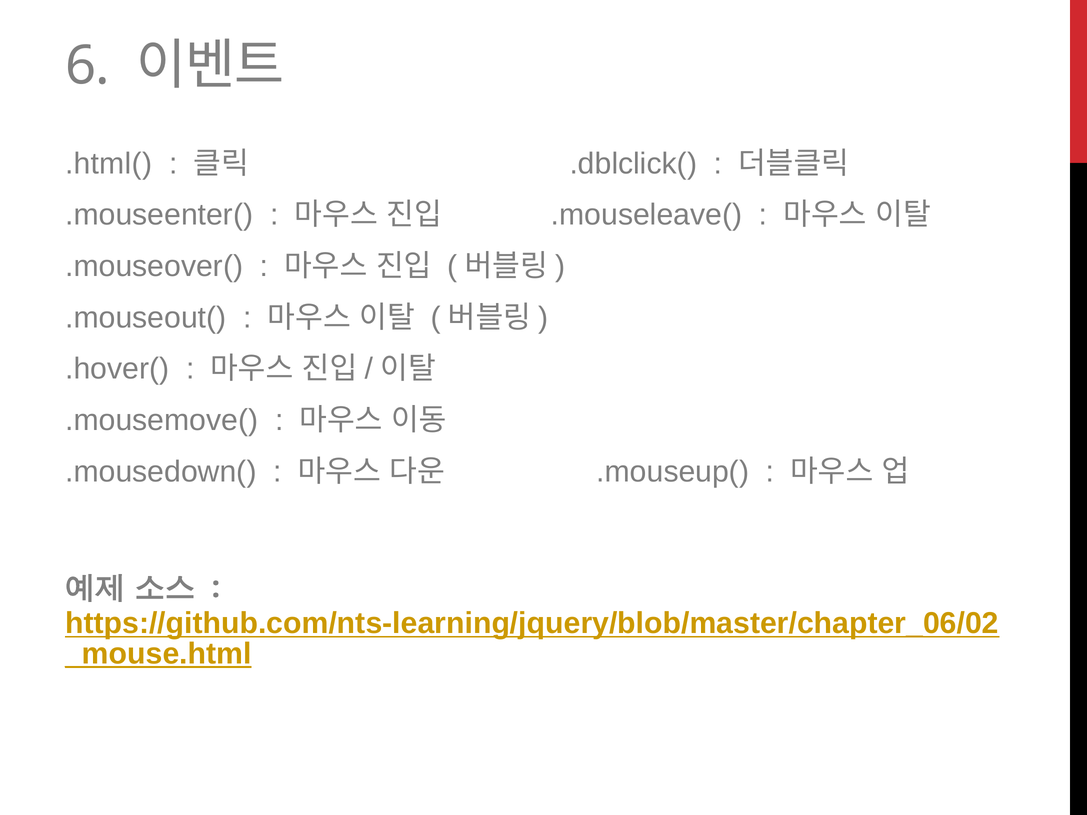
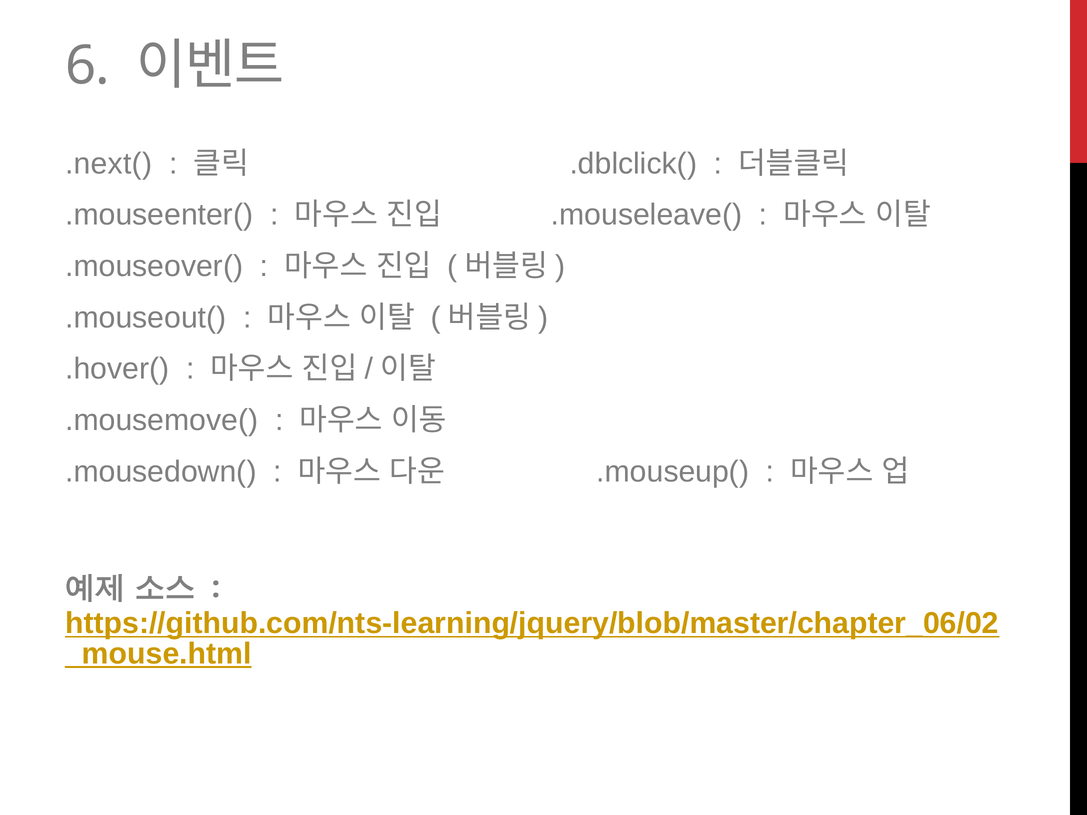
.html(: .html( -> .next(
